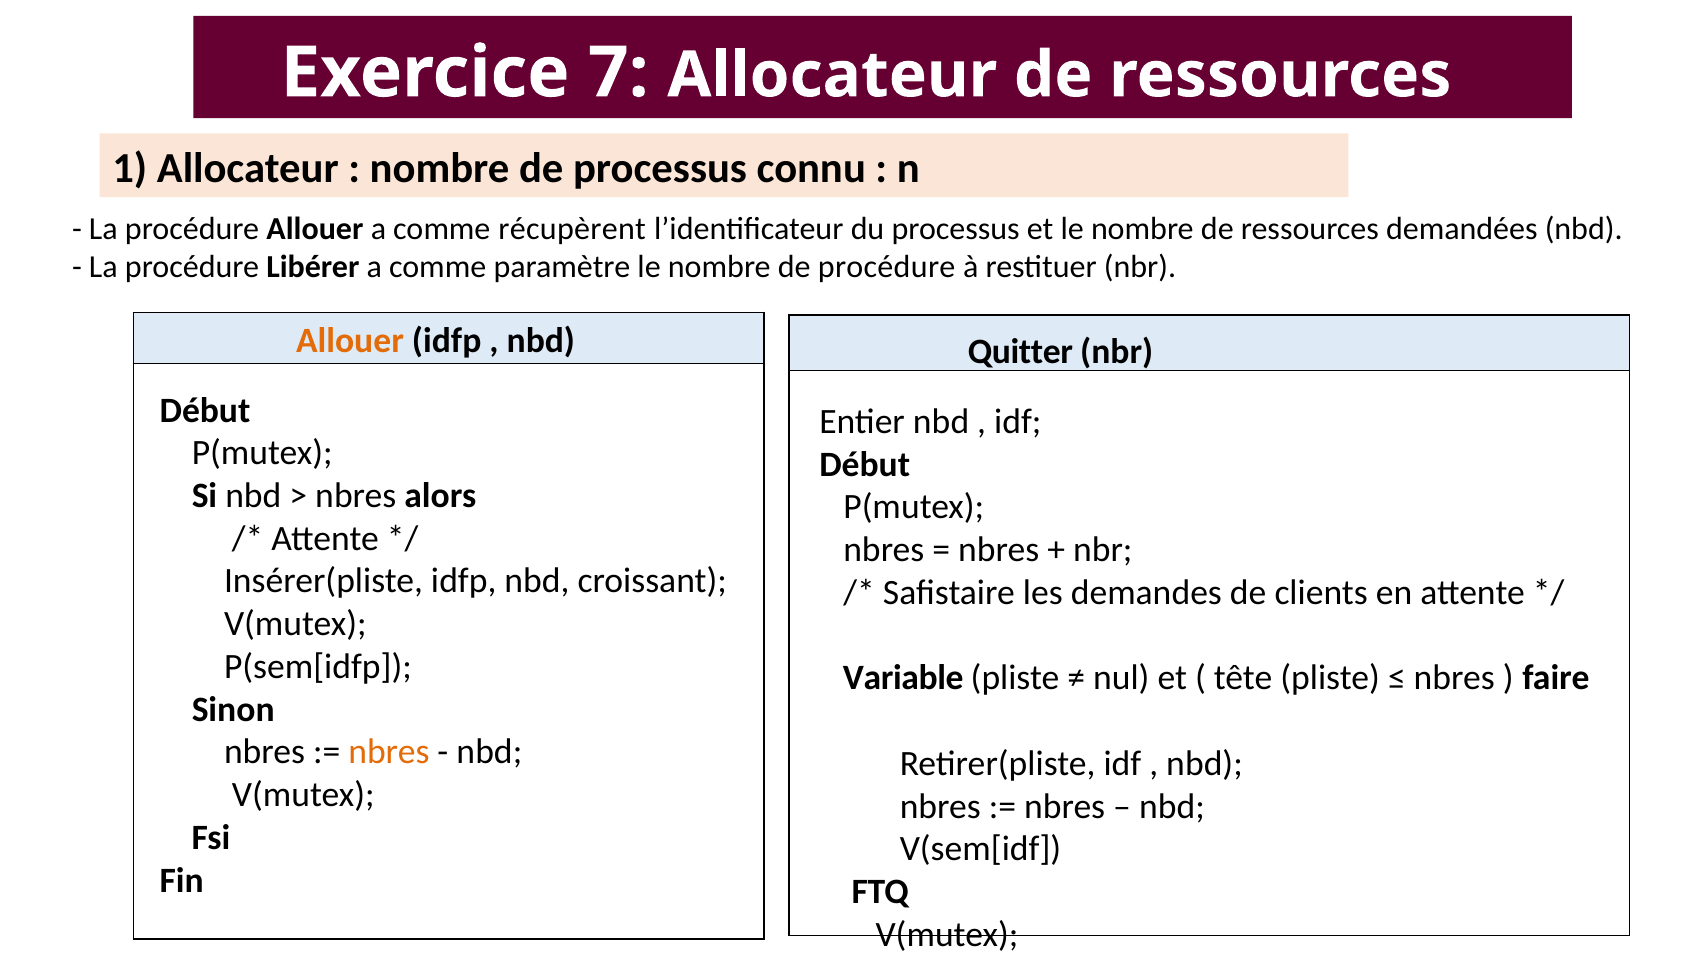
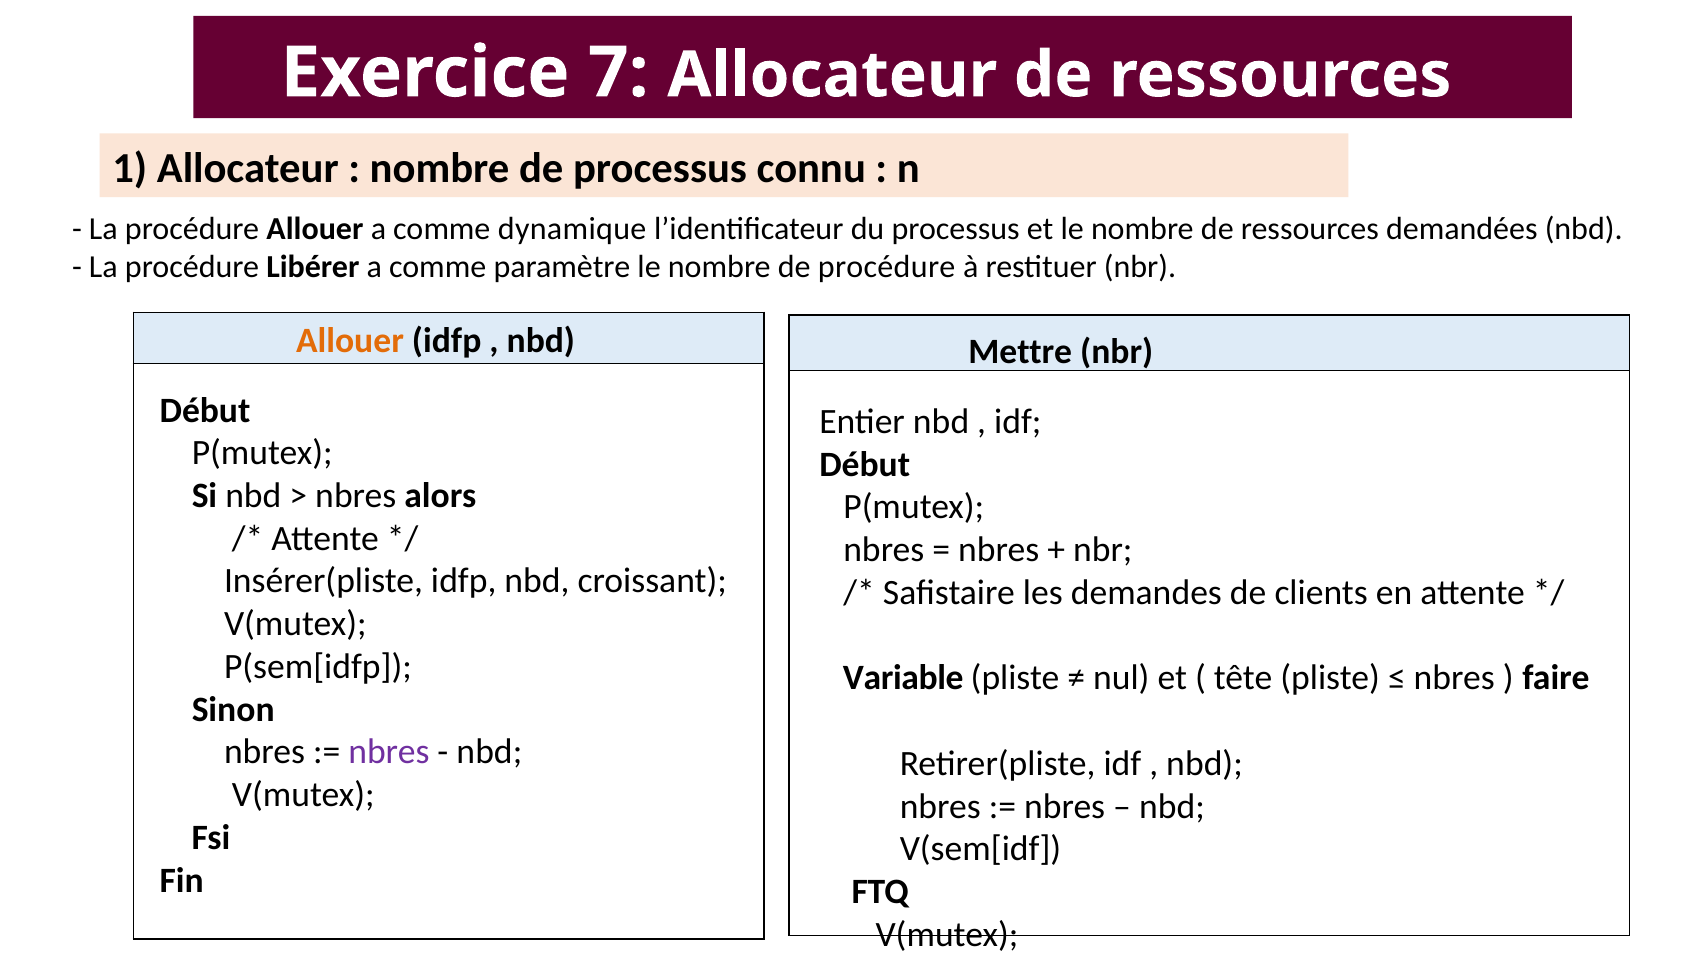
récupèrent: récupèrent -> dynamique
Quitter: Quitter -> Mettre
nbres at (389, 752) colour: orange -> purple
